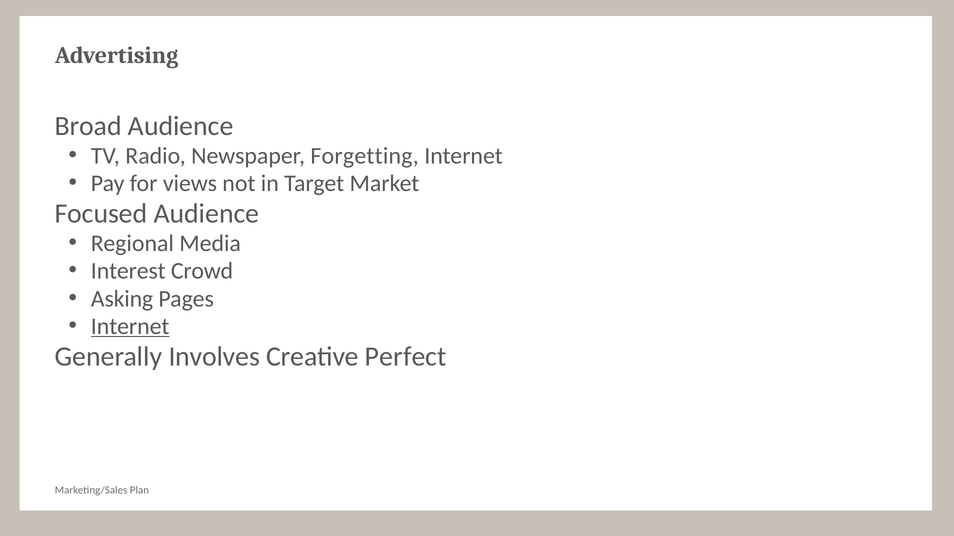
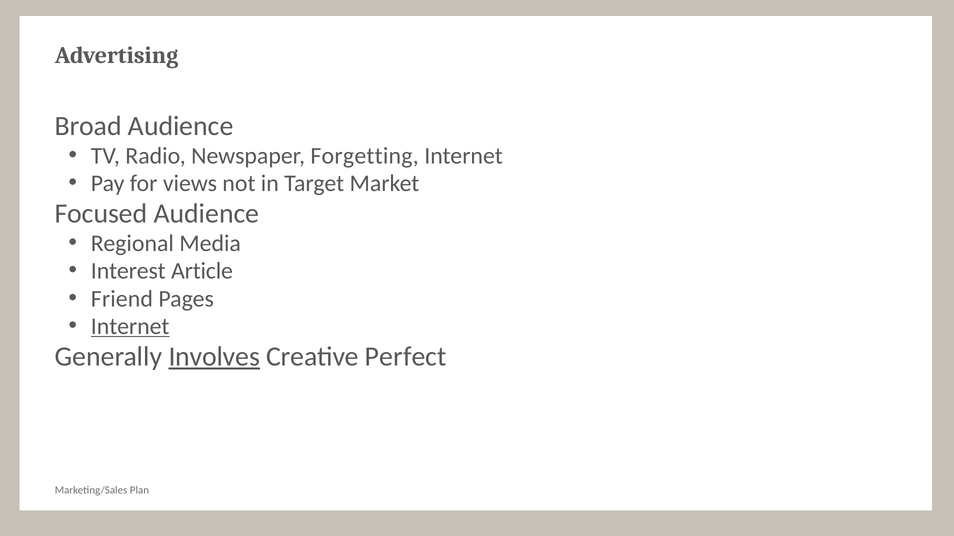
Crowd: Crowd -> Article
Asking: Asking -> Friend
Involves underline: none -> present
